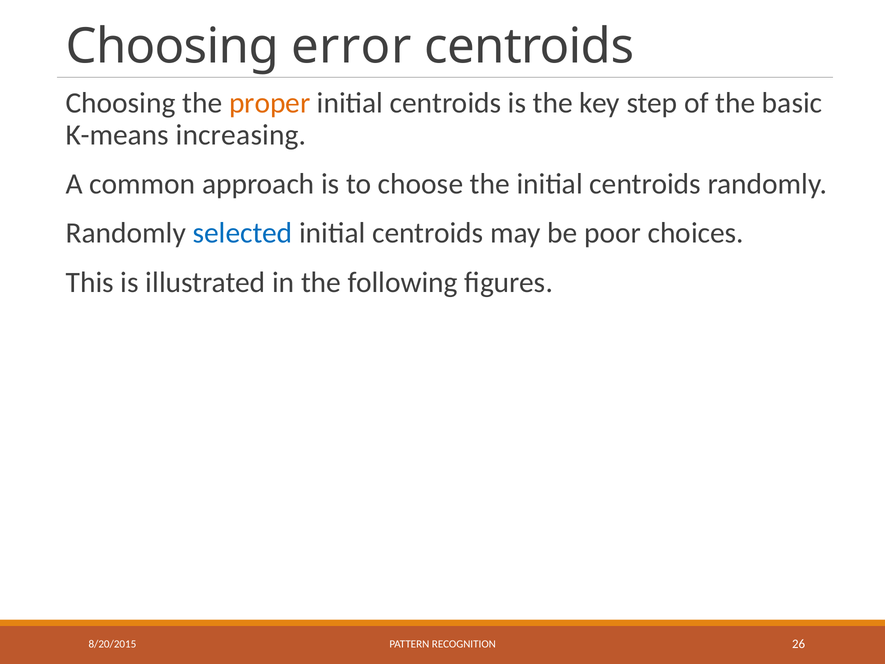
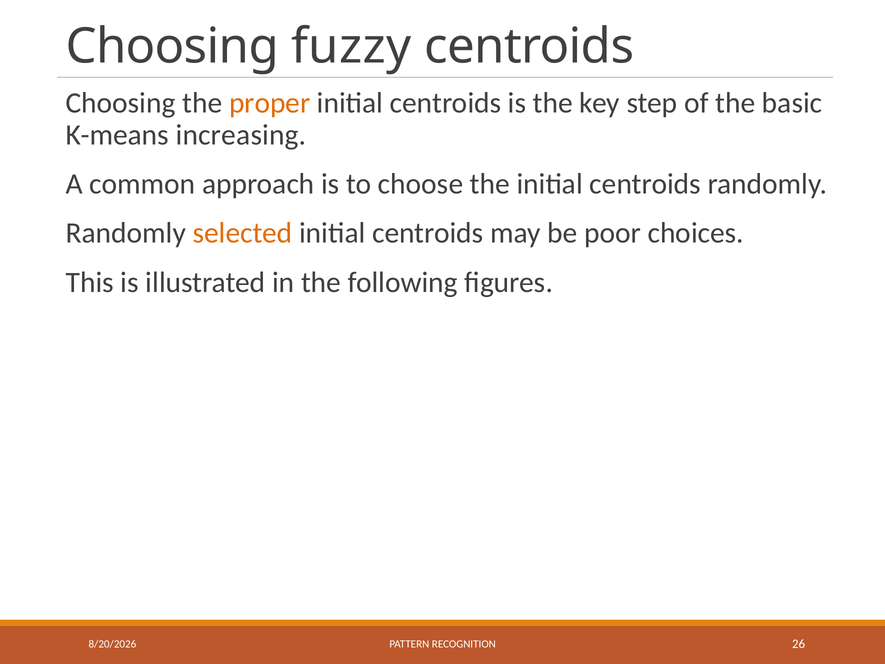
error: error -> fuzzy
selected colour: blue -> orange
8/20/2015: 8/20/2015 -> 8/20/2026
